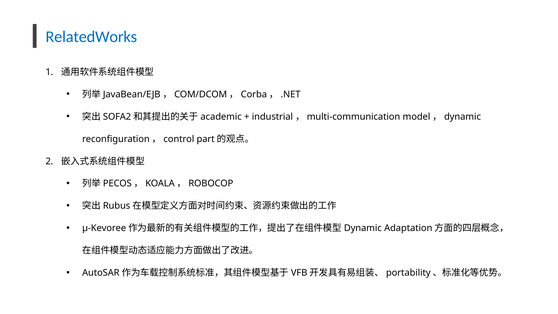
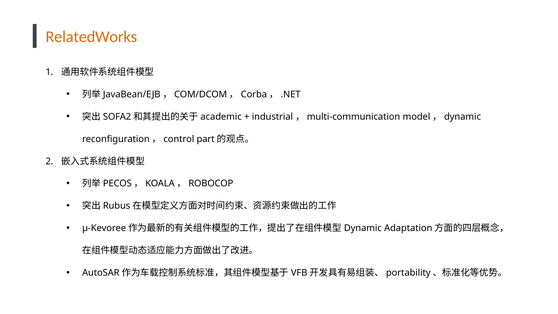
RelatedWorks colour: blue -> orange
